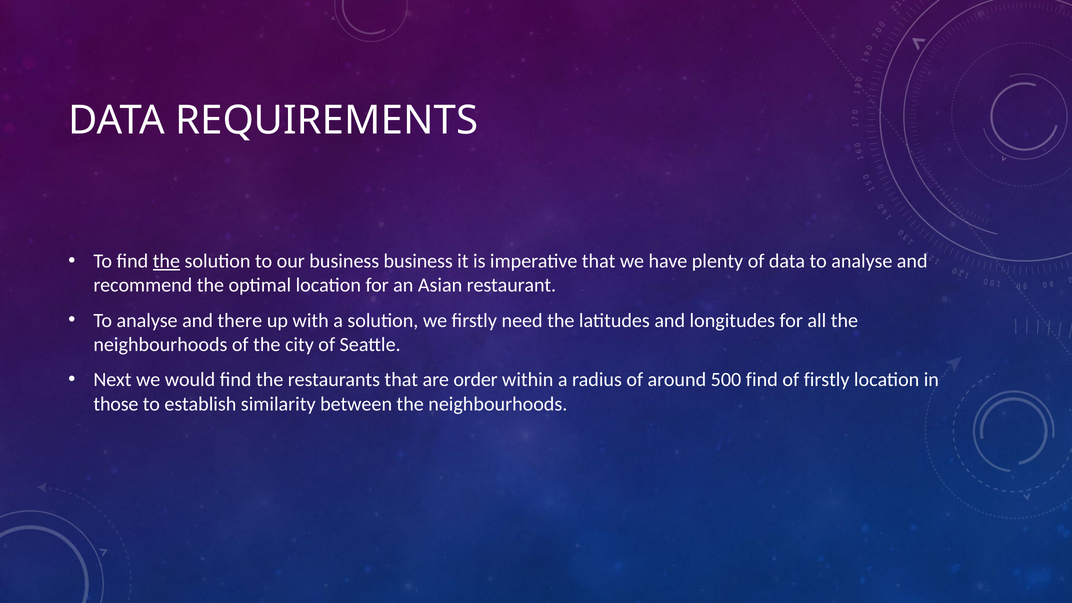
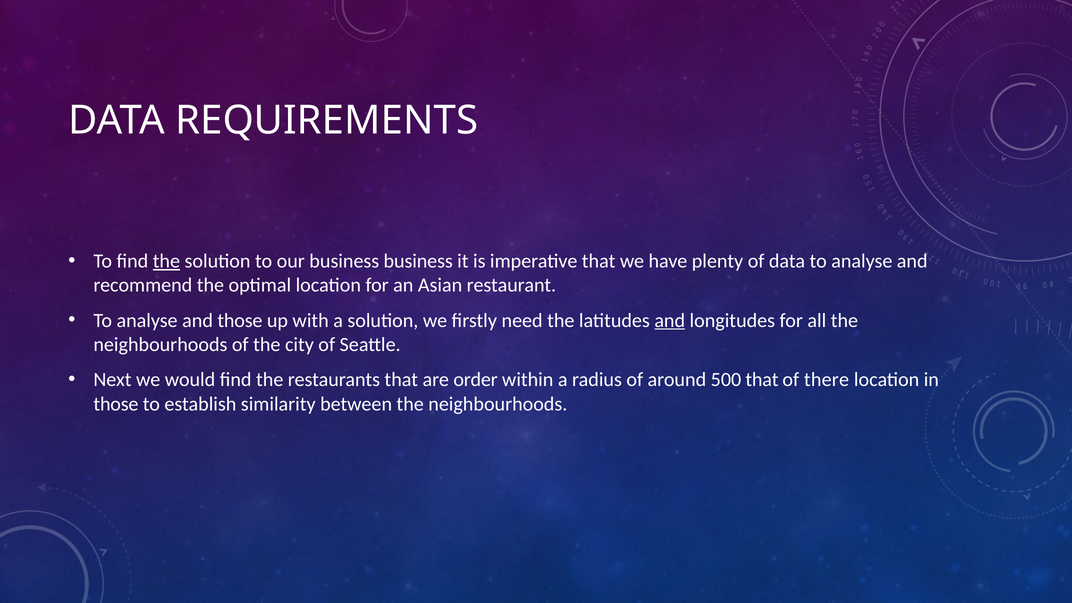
and there: there -> those
and at (670, 320) underline: none -> present
500 find: find -> that
of firstly: firstly -> there
